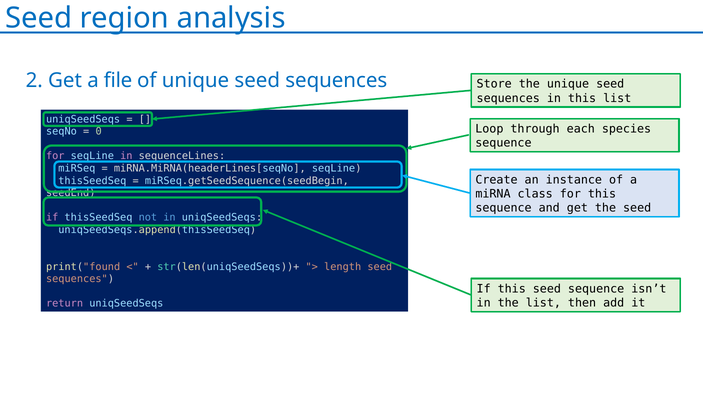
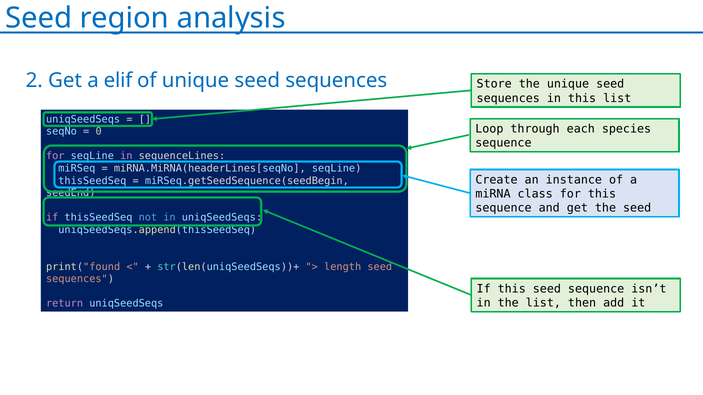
file: file -> elif
